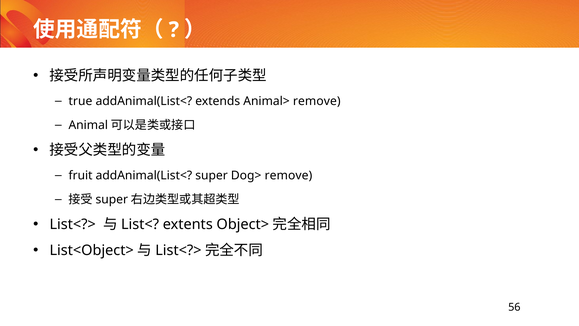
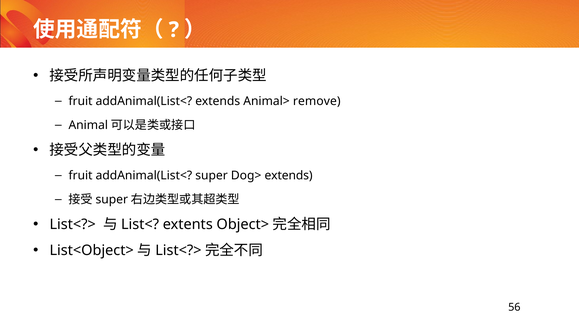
true at (80, 101): true -> fruit
Dog> remove: remove -> extends
